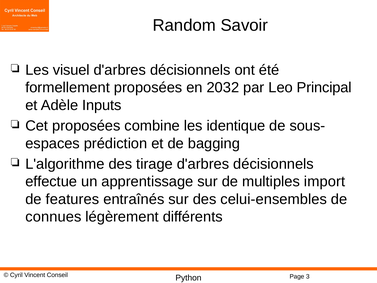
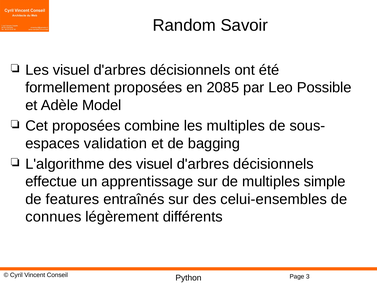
2032: 2032 -> 2085
Principal: Principal -> Possible
Inputs: Inputs -> Model
les identique: identique -> multiples
prédiction: prédiction -> validation
des tirage: tirage -> visuel
import: import -> simple
